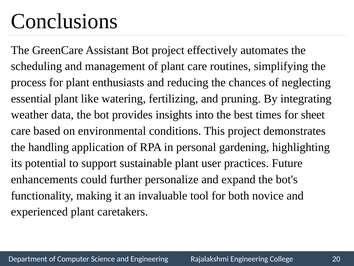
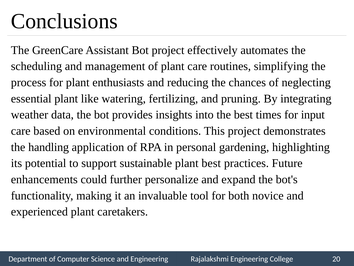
sheet: sheet -> input
plant user: user -> best
